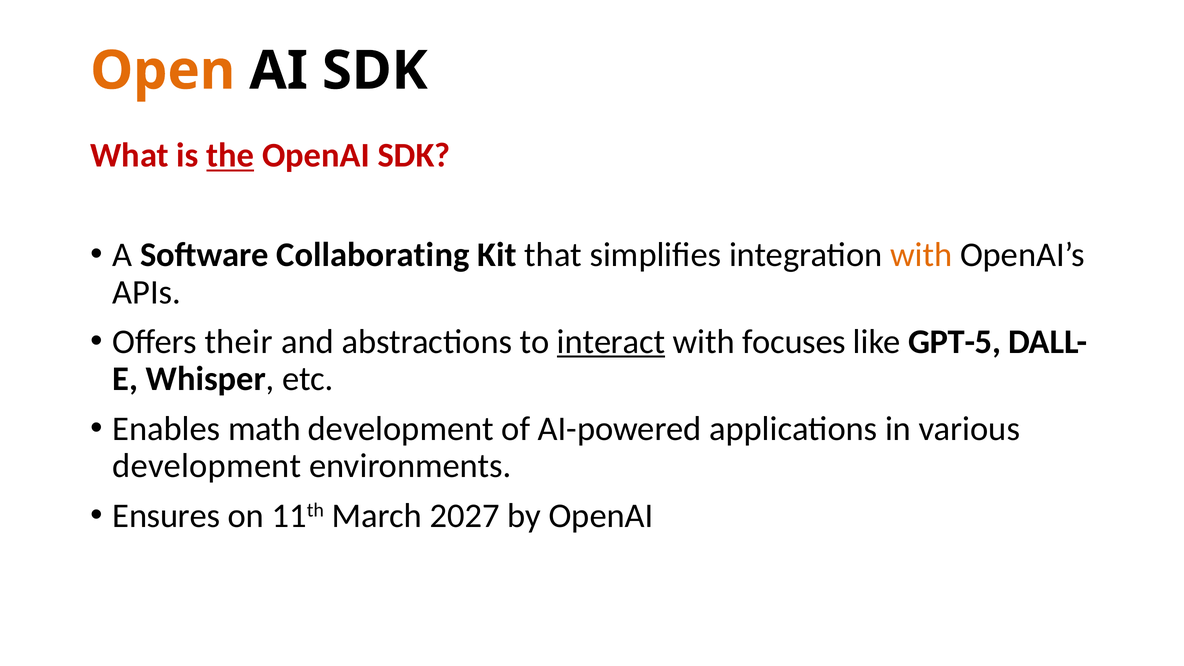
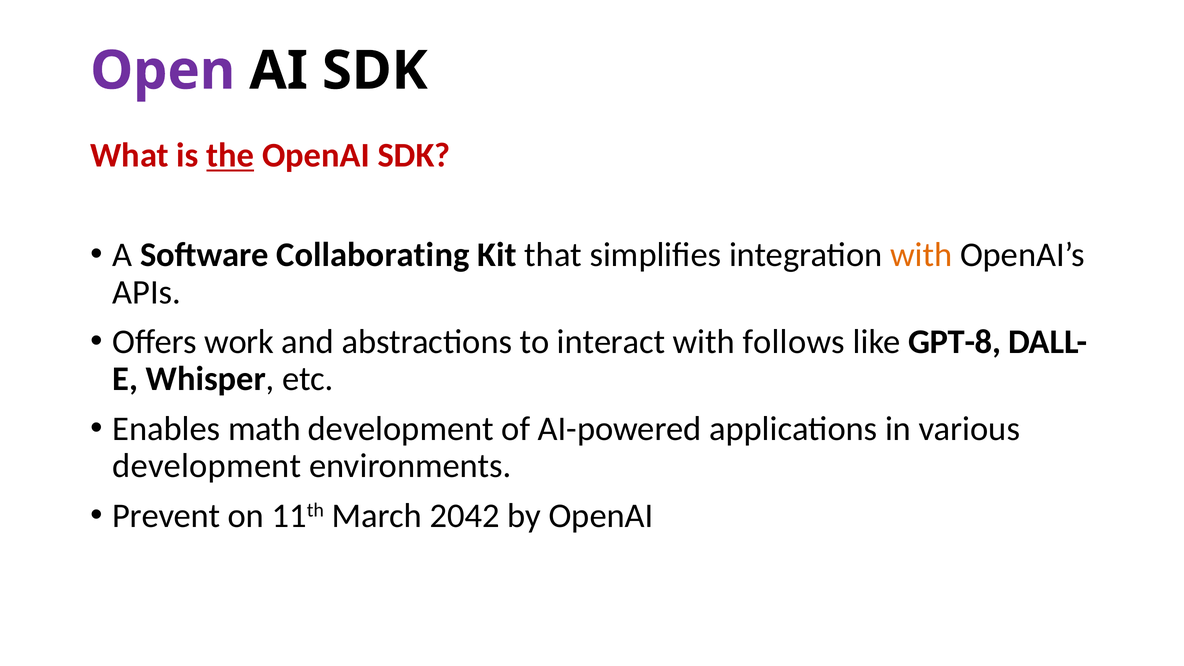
Open colour: orange -> purple
their: their -> work
interact underline: present -> none
focuses: focuses -> follows
GPT-5: GPT-5 -> GPT-8
Ensures: Ensures -> Prevent
2027: 2027 -> 2042
